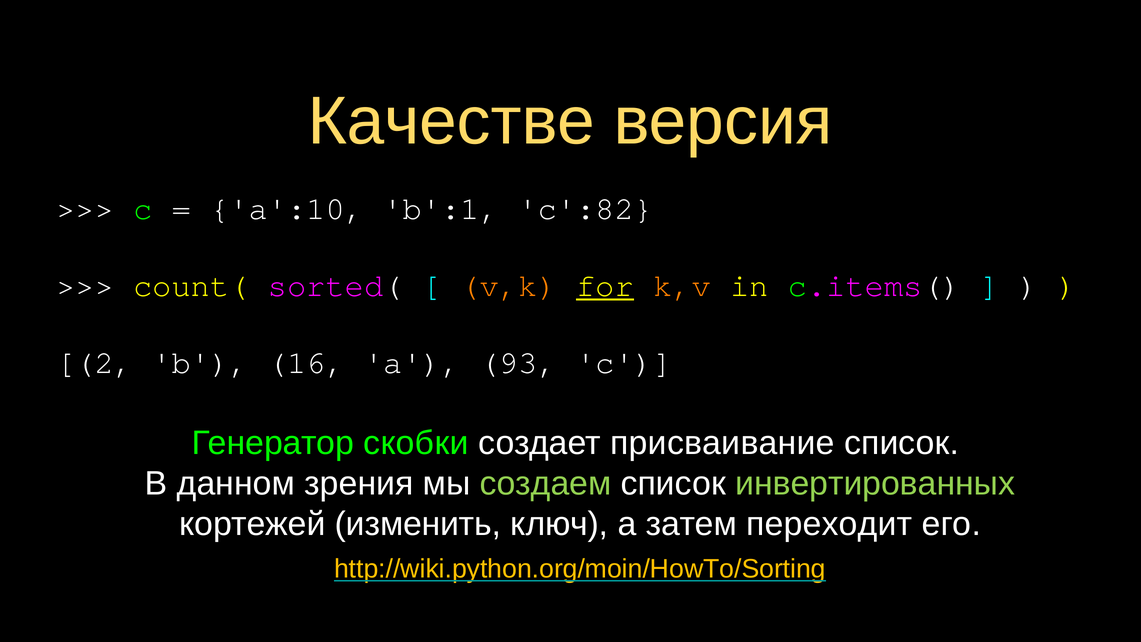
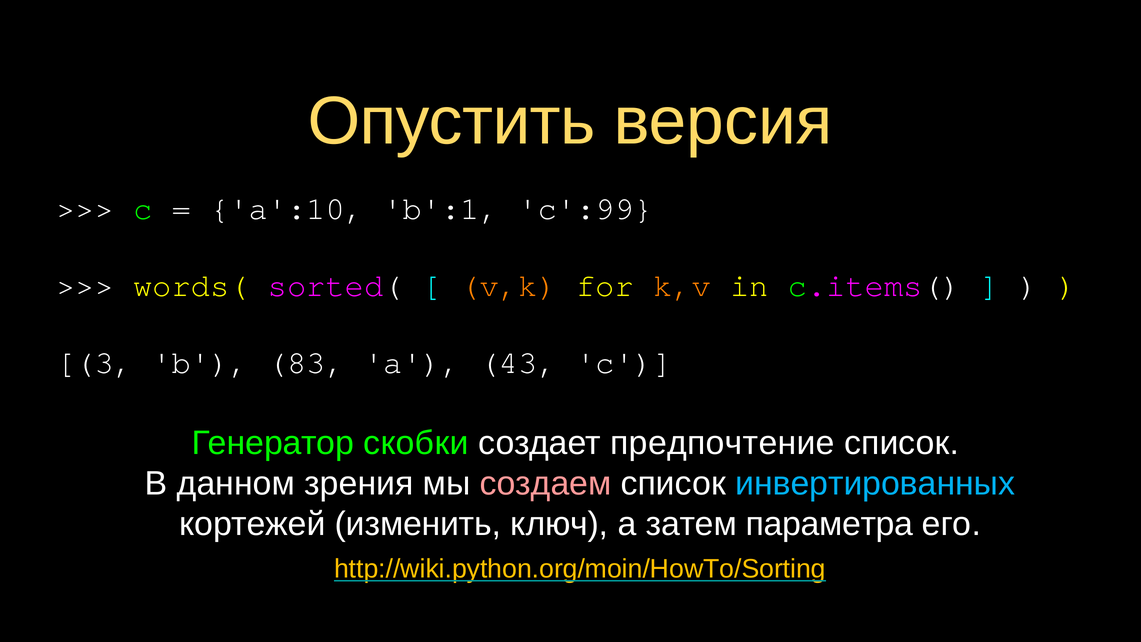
Качестве: Качестве -> Опустить
c':82: c':82 -> c':99
count(: count( -> words(
for underline: present -> none
2: 2 -> 3
16: 16 -> 83
93: 93 -> 43
присваивание: присваивание -> предпочтение
создаем colour: light green -> pink
инвертированных colour: light green -> light blue
переходит: переходит -> параметра
